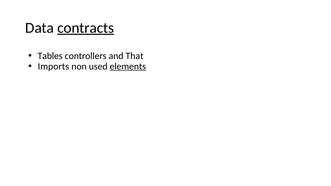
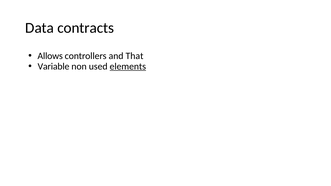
contracts underline: present -> none
Tables: Tables -> Allows
Imports: Imports -> Variable
